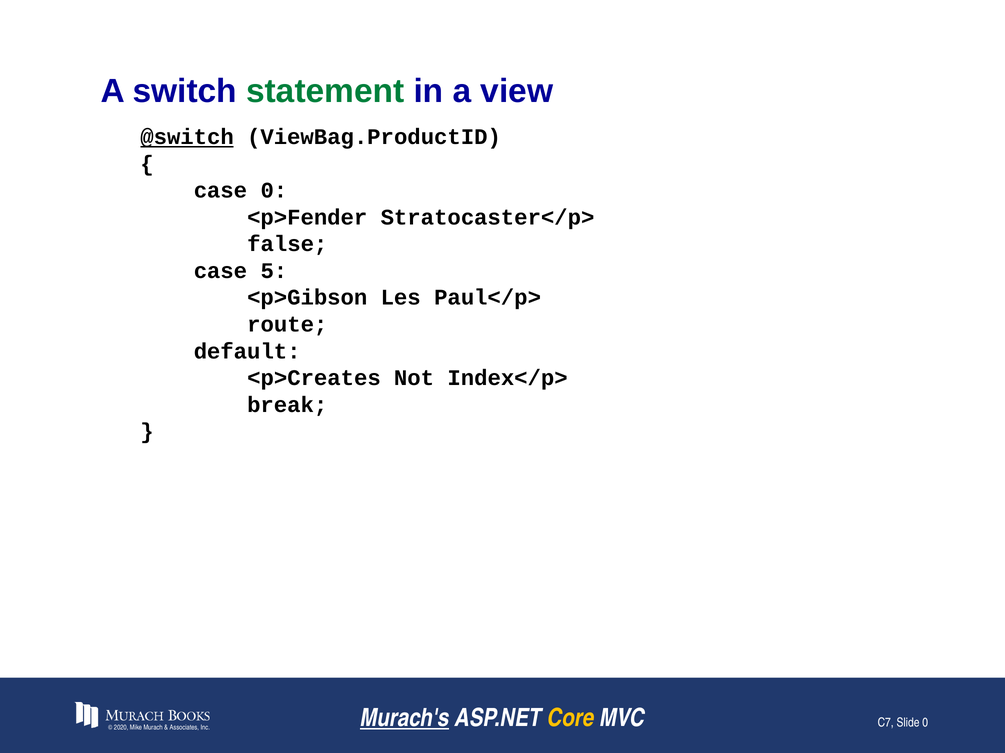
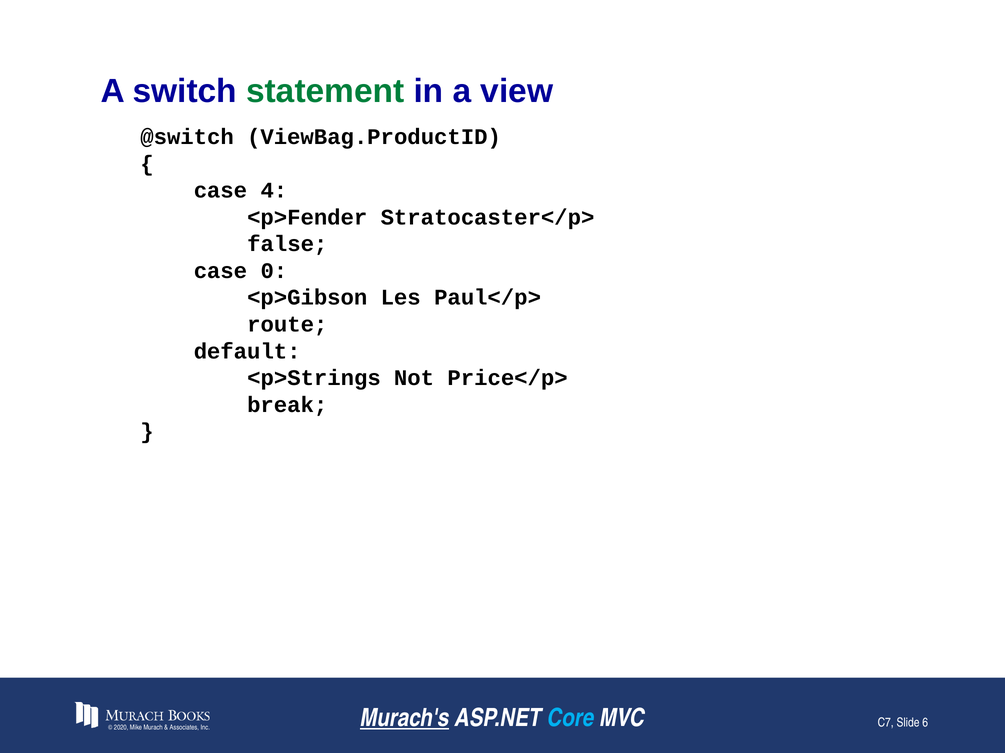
@switch underline: present -> none
case 0: 0 -> 4
5: 5 -> 0
<p>Creates: <p>Creates -> <p>Strings
Index</p>: Index</p> -> Price</p>
Core colour: yellow -> light blue
Slide 0: 0 -> 6
